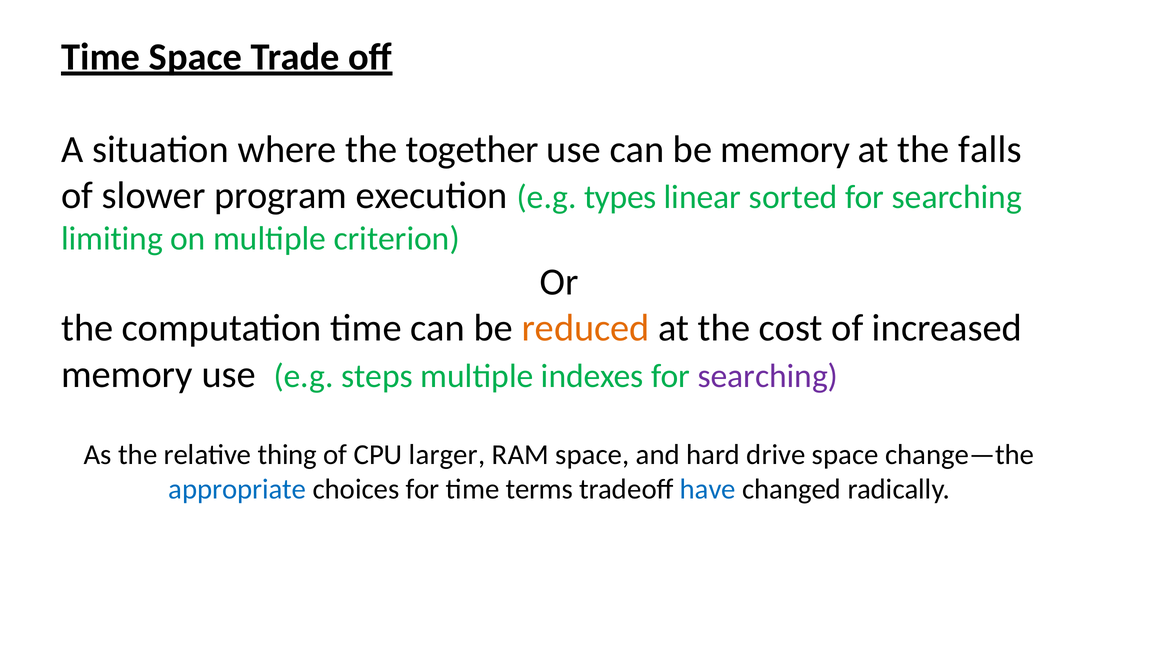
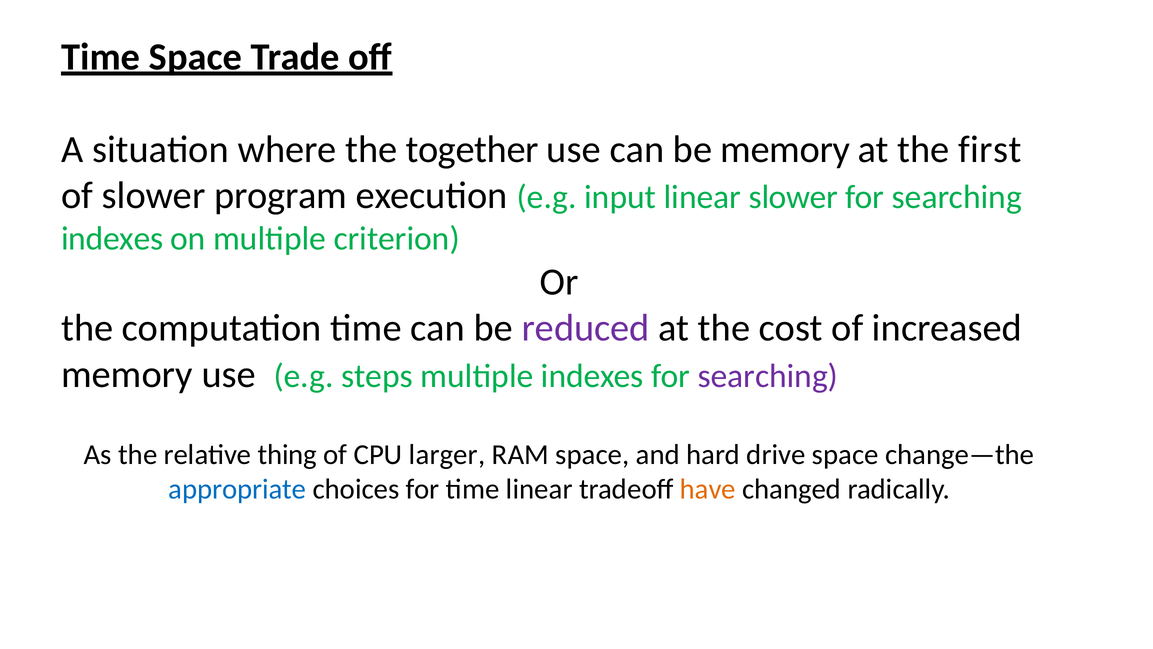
falls: falls -> first
types: types -> input
linear sorted: sorted -> slower
limiting at (112, 238): limiting -> indexes
reduced colour: orange -> purple
time terms: terms -> linear
have colour: blue -> orange
